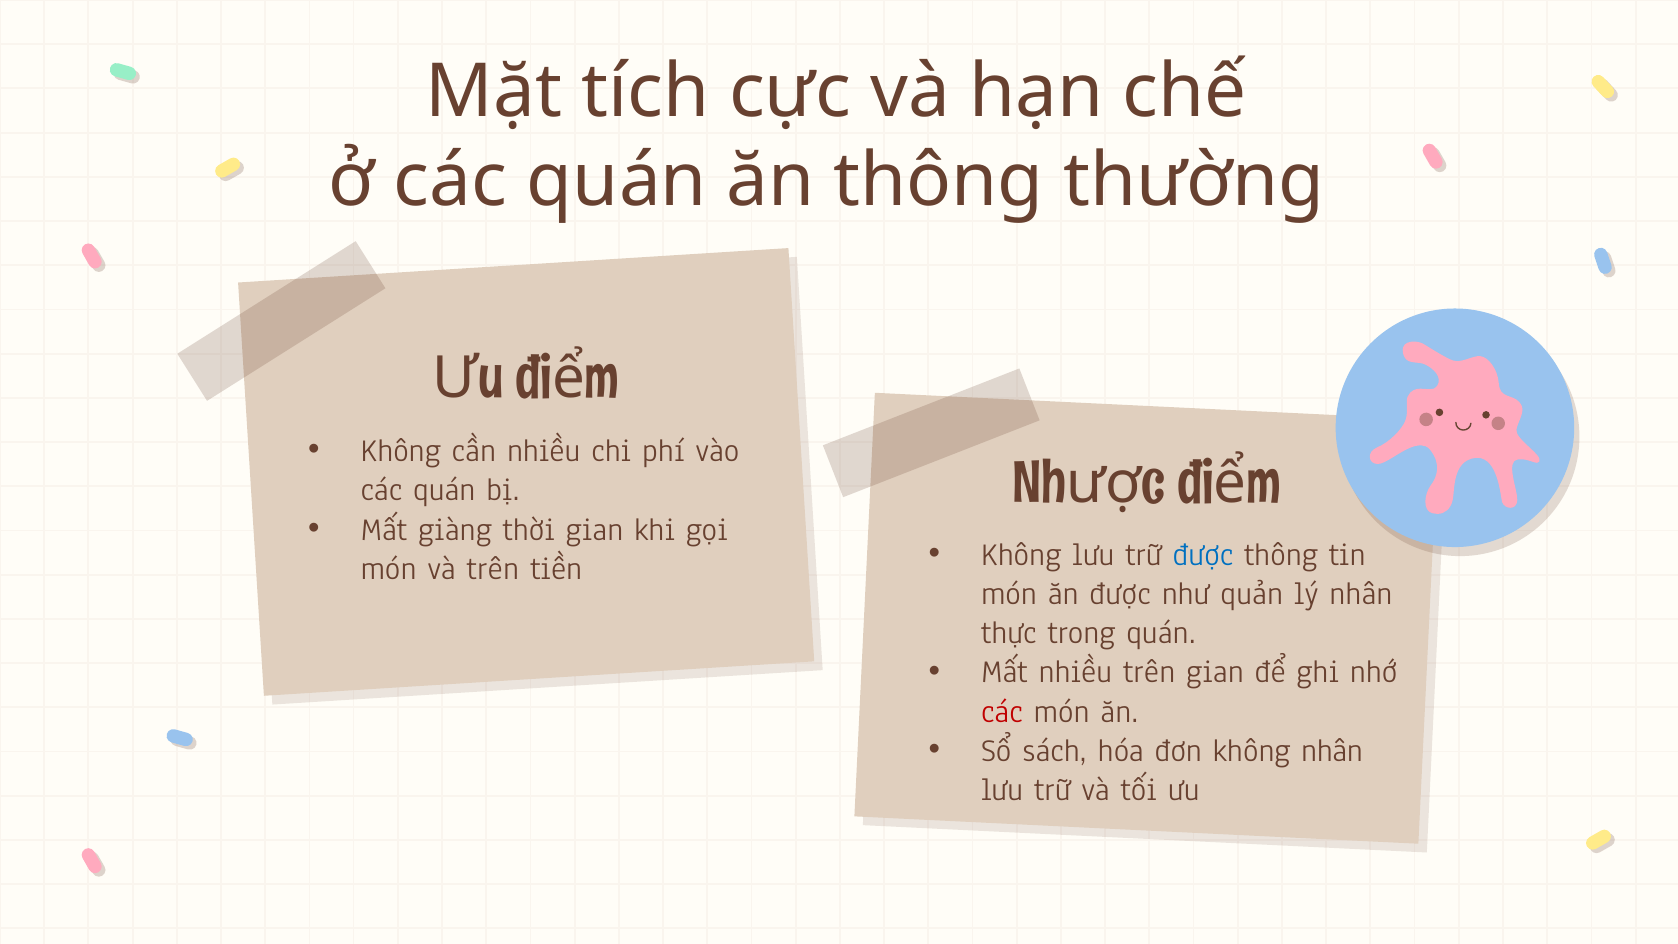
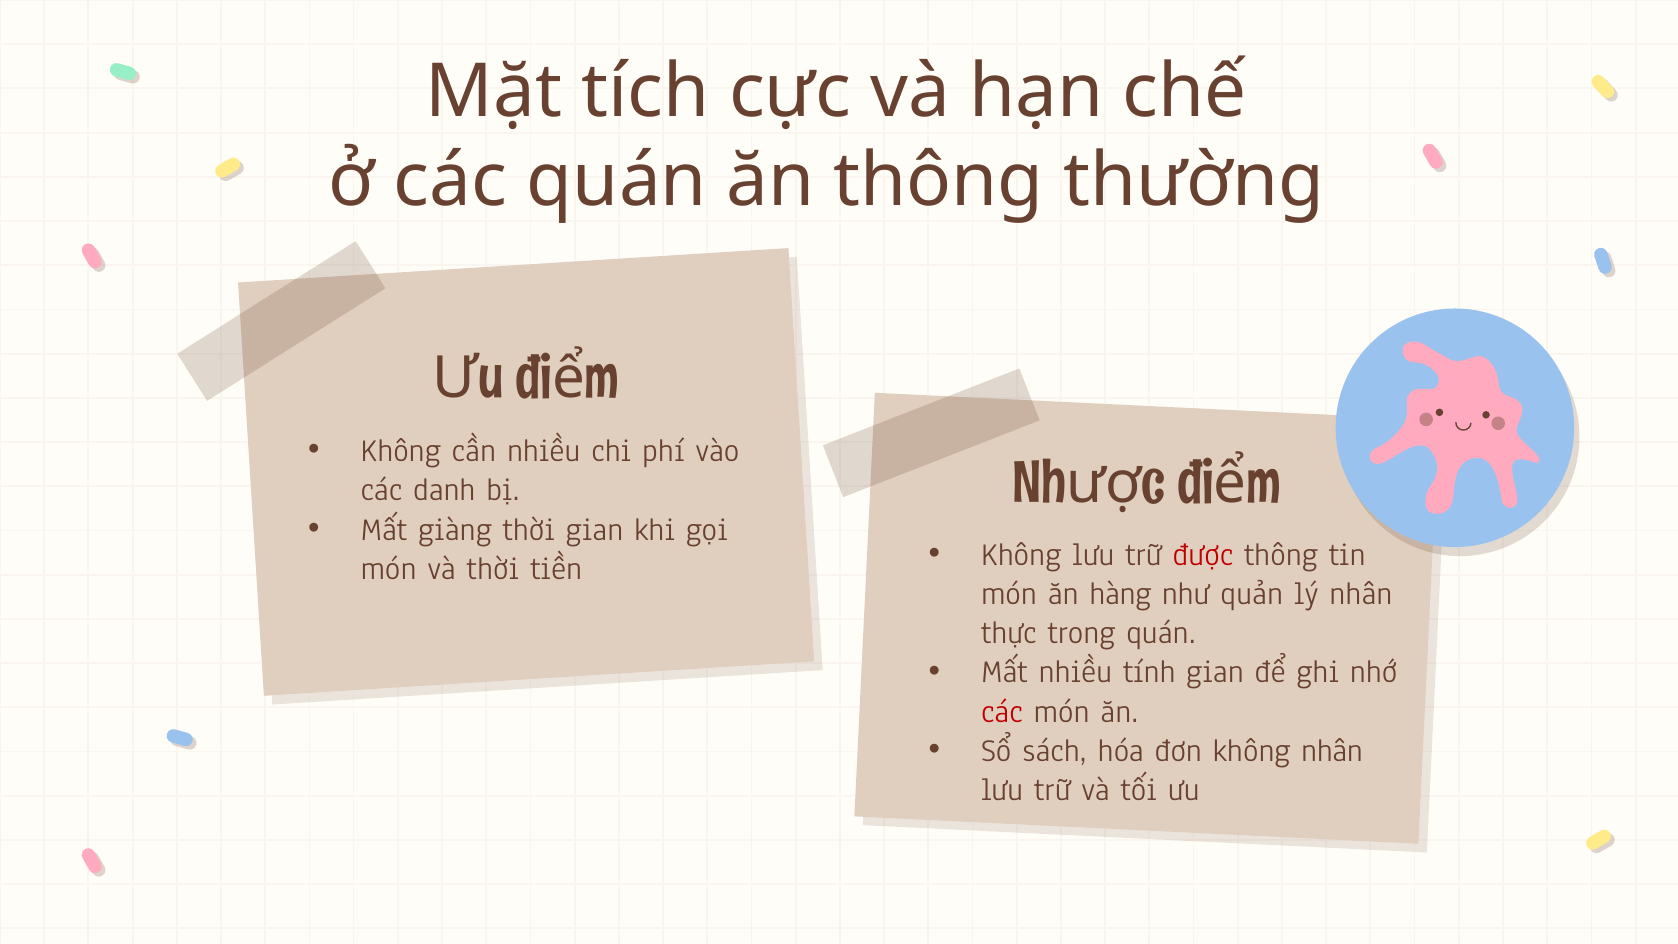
các quán: quán -> danh
được at (1203, 555) colour: blue -> red
và trên: trên -> thời
ăn được: được -> hàng
nhiều trên: trên -> tính
